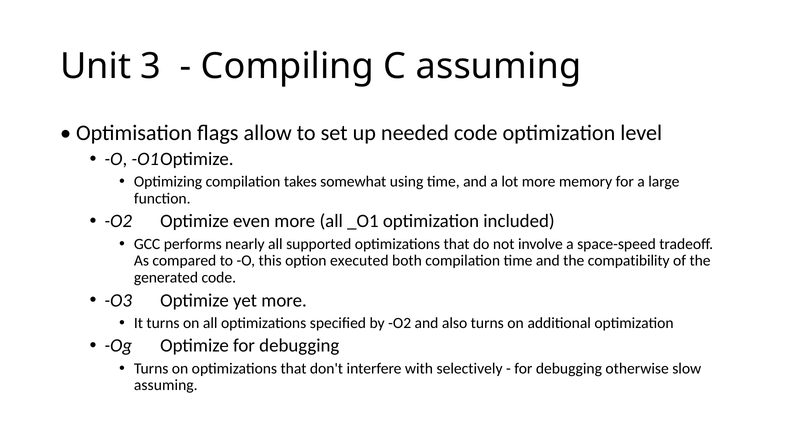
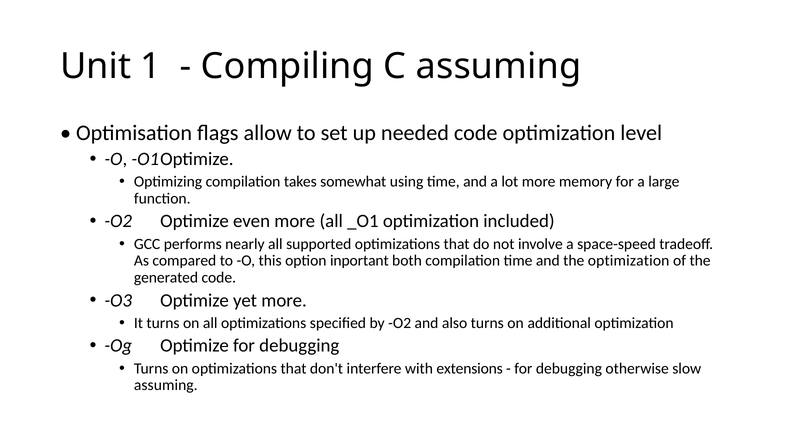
3: 3 -> 1
executed: executed -> inportant
the compatibility: compatibility -> optimization
selectively: selectively -> extensions
